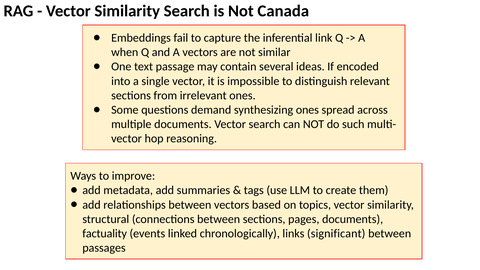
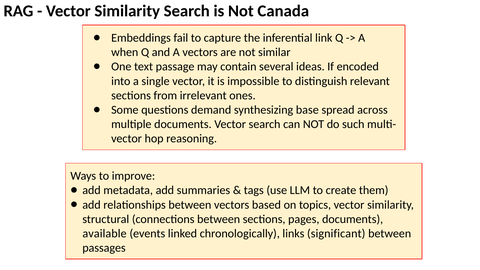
synthesizing ones: ones -> base
factuality: factuality -> available
